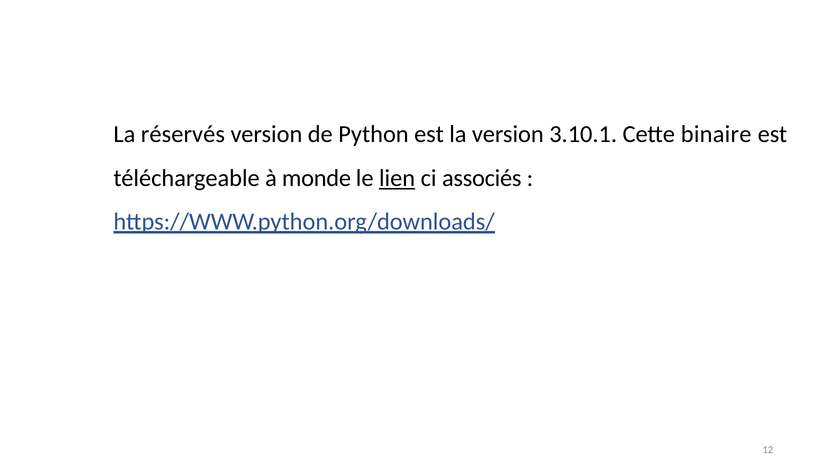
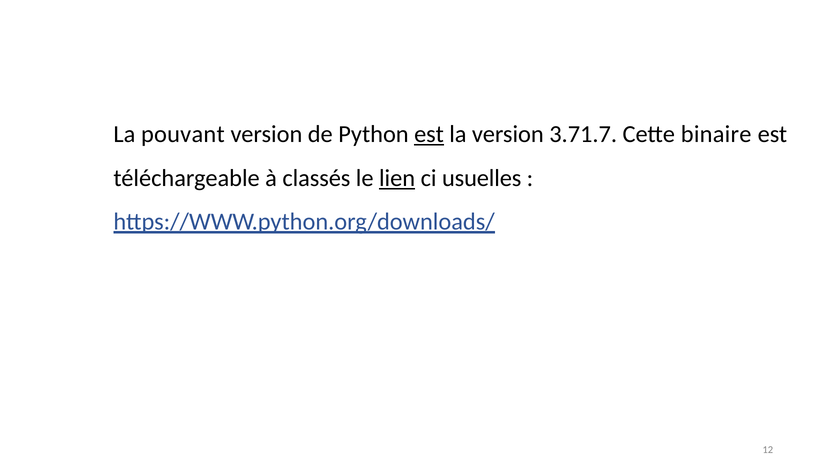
réservés: réservés -> pouvant
est at (429, 134) underline: none -> present
3.10.1: 3.10.1 -> 3.71.7
monde: monde -> classés
associés: associés -> usuelles
